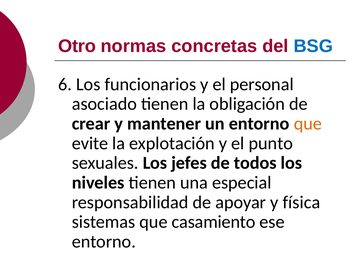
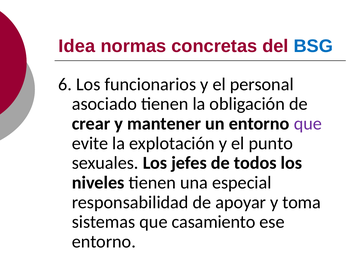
Otro: Otro -> Idea
que at (308, 124) colour: orange -> purple
física: física -> toma
